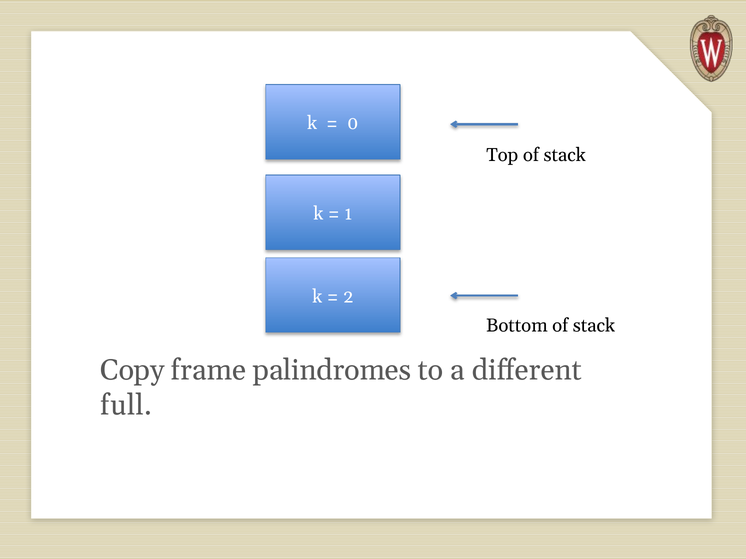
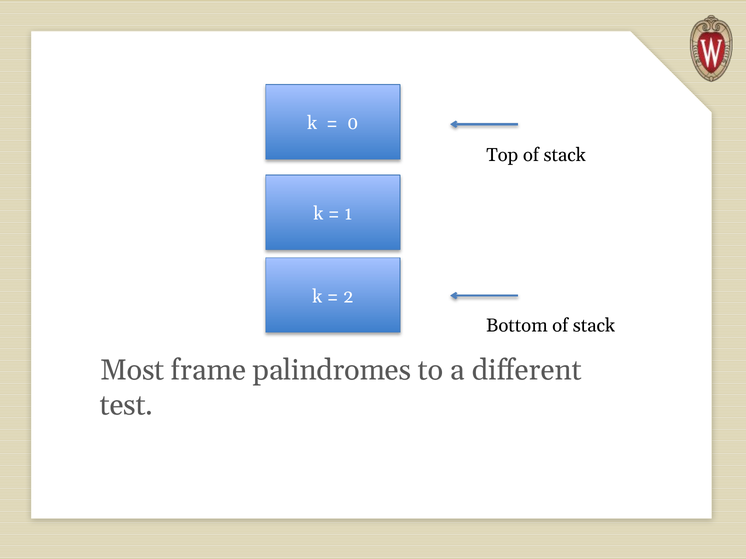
Copy: Copy -> Most
full: full -> test
